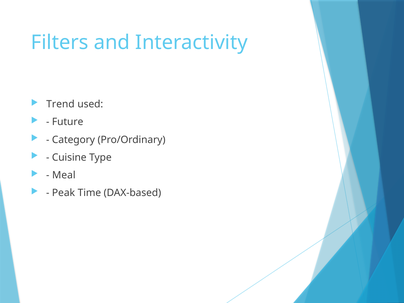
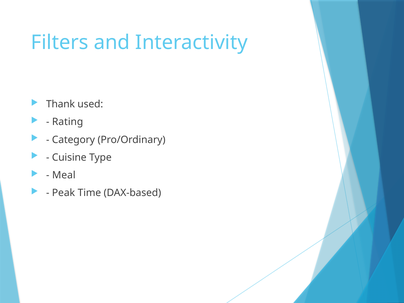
Trend: Trend -> Thank
Future: Future -> Rating
